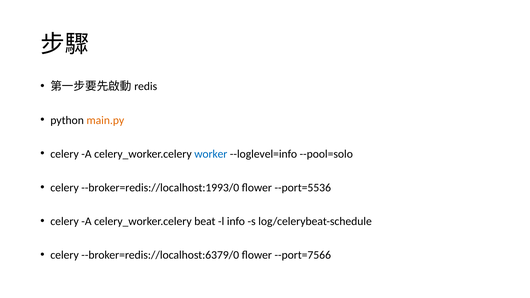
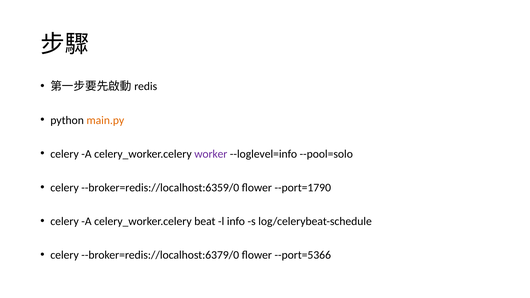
worker colour: blue -> purple
--broker=redis://localhost:1993/0: --broker=redis://localhost:1993/0 -> --broker=redis://localhost:6359/0
--port=5536: --port=5536 -> --port=1790
--port=7566: --port=7566 -> --port=5366
